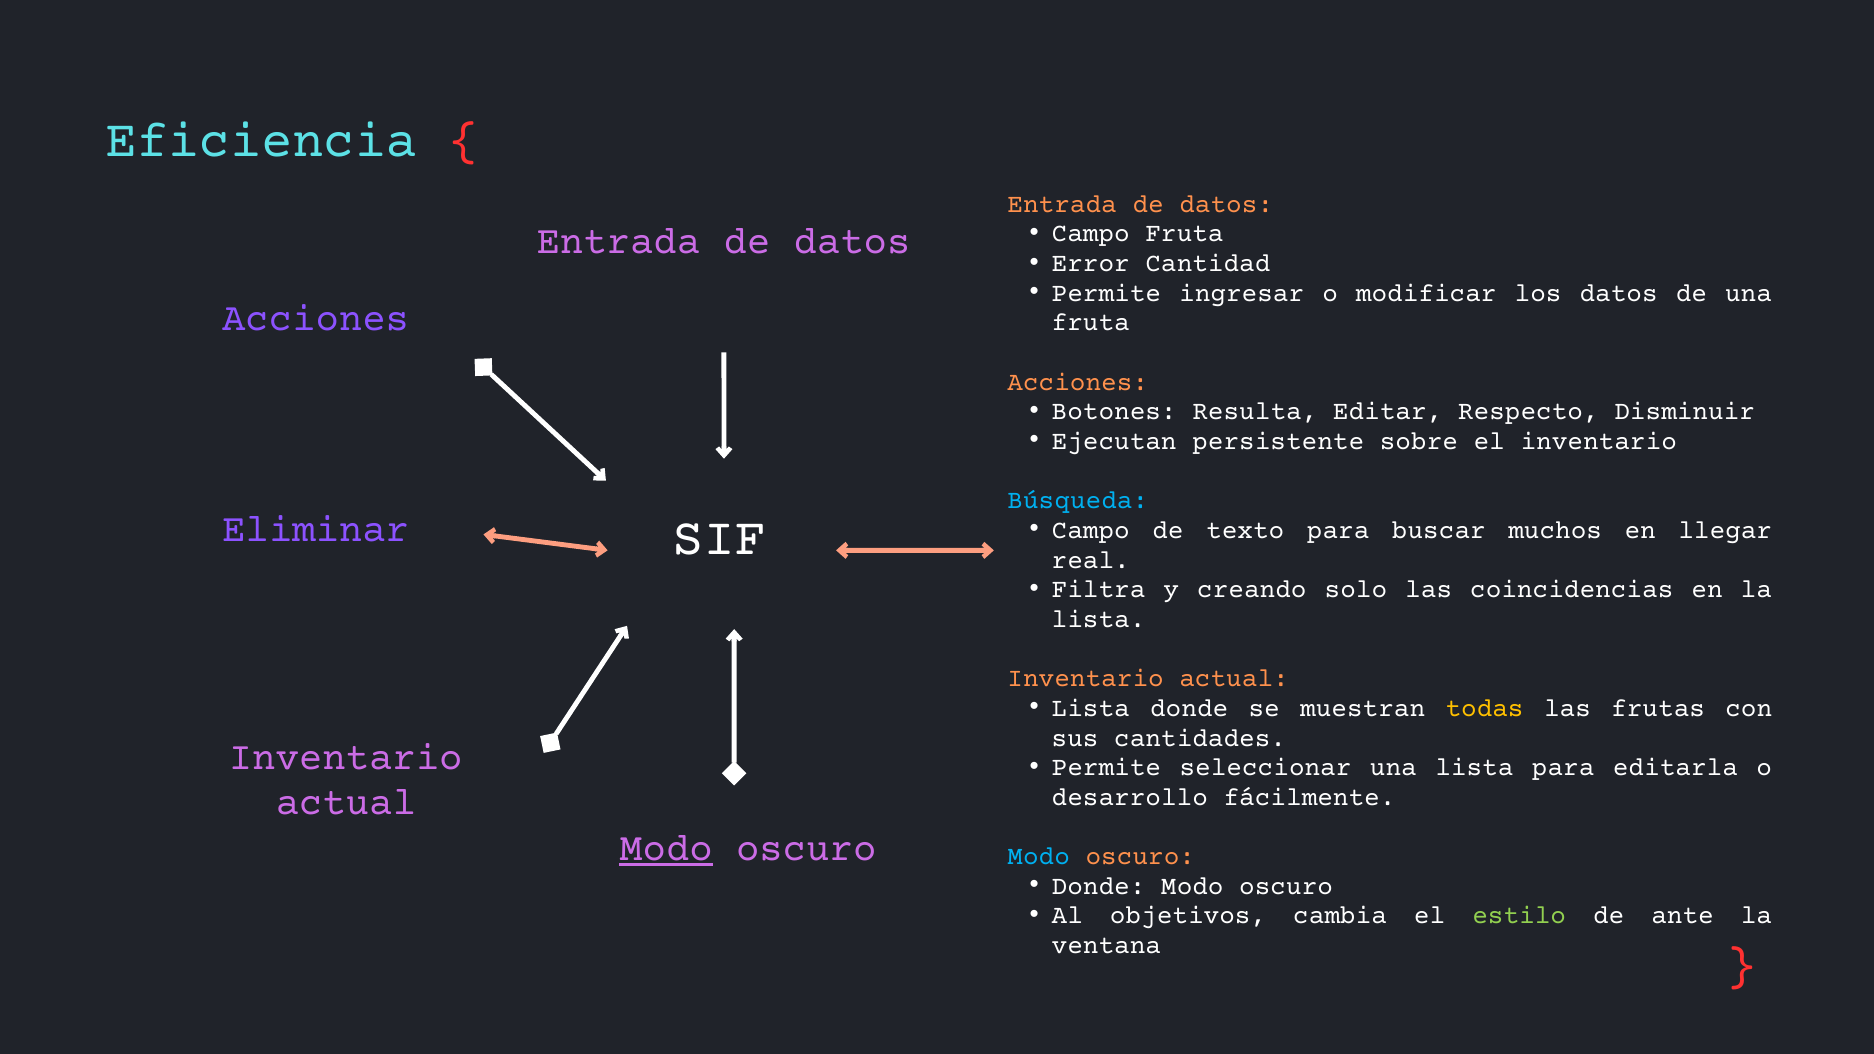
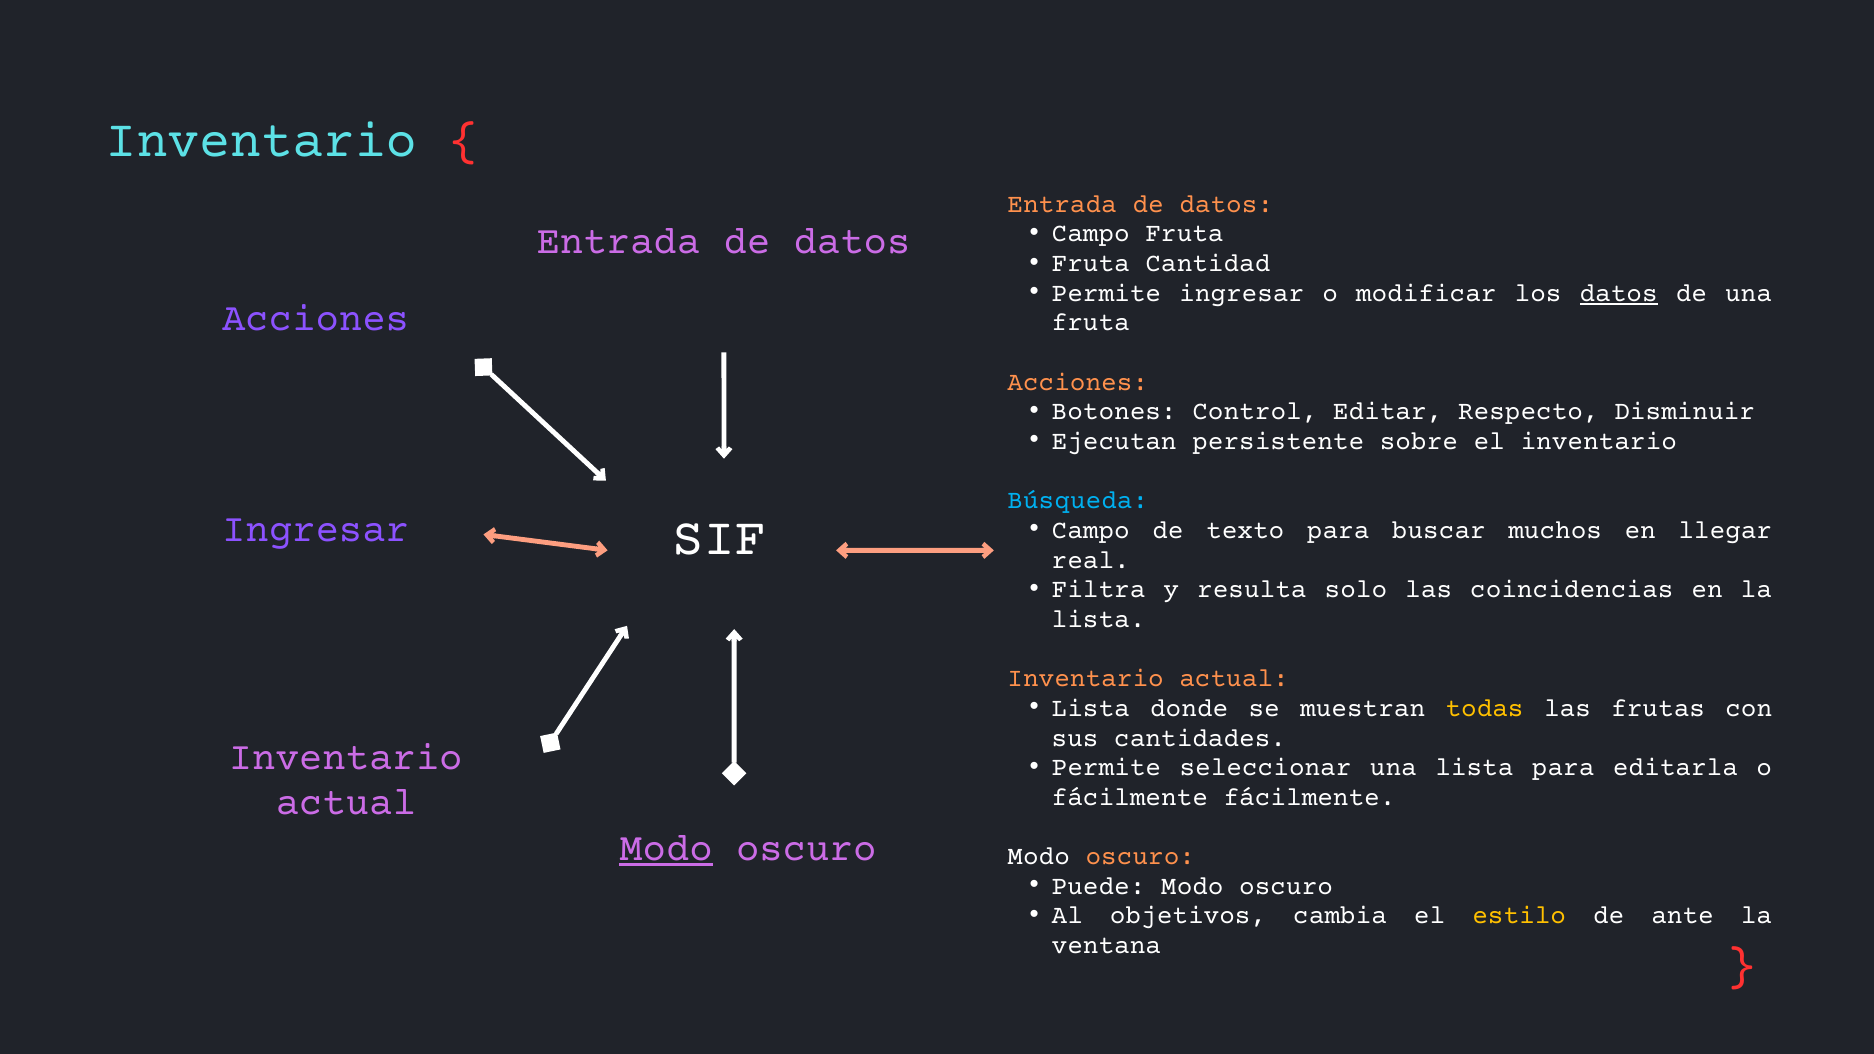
Eficiencia at (261, 139): Eficiencia -> Inventario
Error at (1091, 263): Error -> Fruta
datos at (1619, 293) underline: none -> present
Resulta: Resulta -> Control
Eliminar at (316, 528): Eliminar -> Ingresar
creando: creando -> resulta
desarrollo at (1130, 797): desarrollo -> fácilmente
Modo at (1039, 856) colour: light blue -> white
Donde at (1099, 886): Donde -> Puede
estilo colour: light green -> yellow
